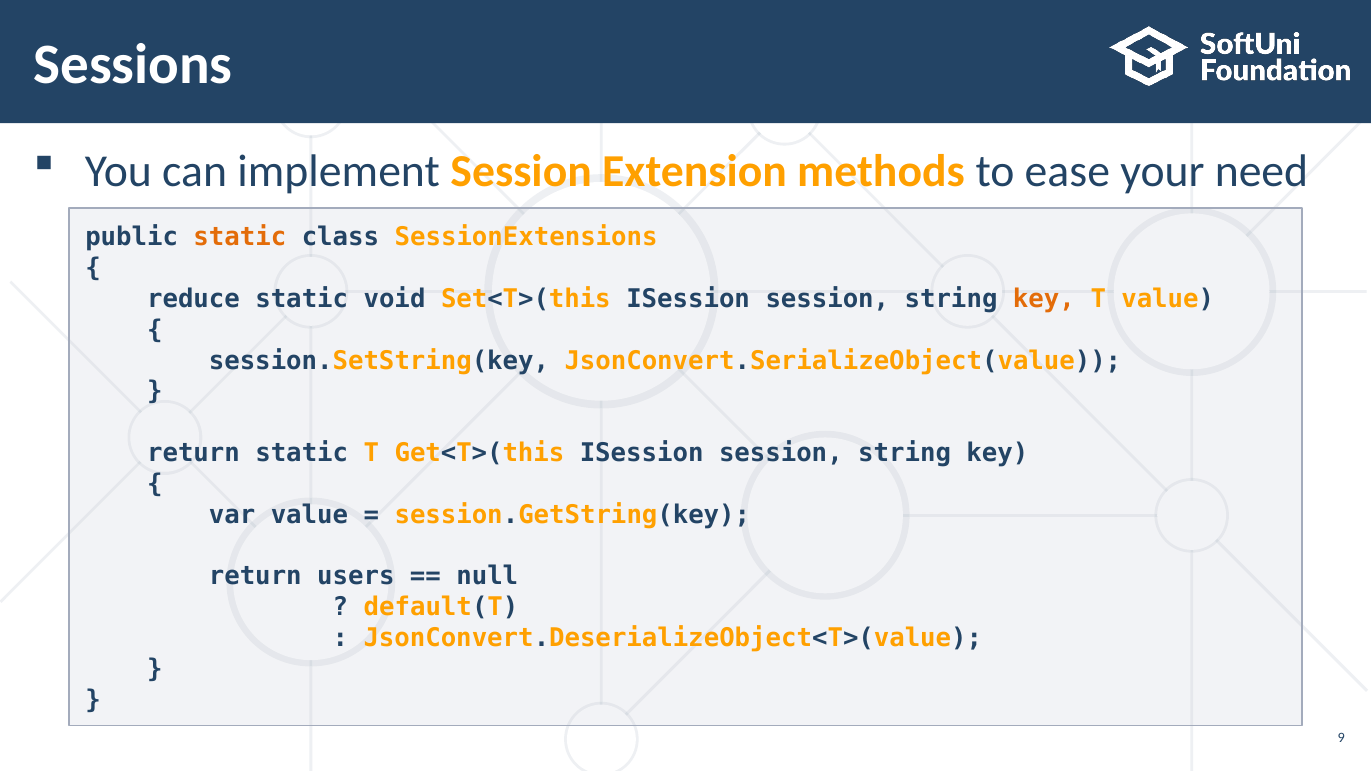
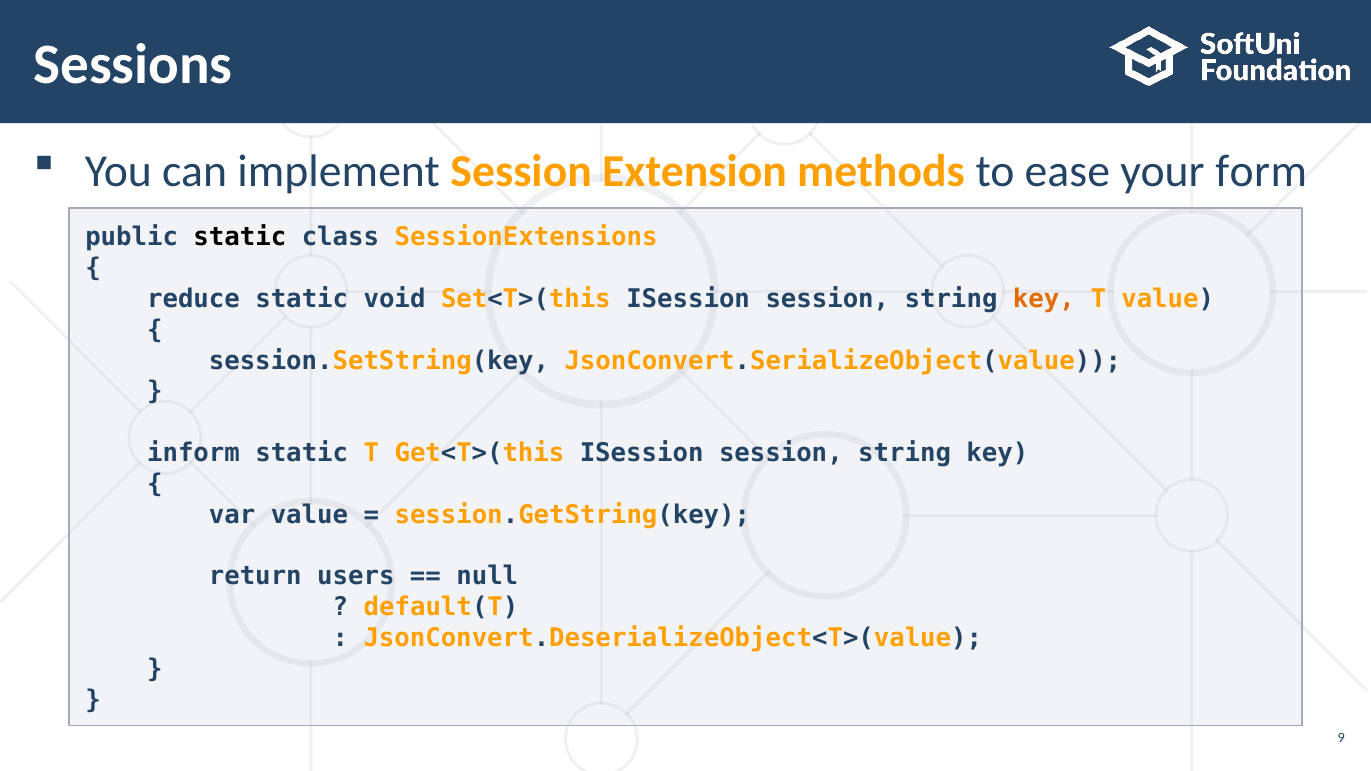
need: need -> form
static at (240, 237) colour: orange -> black
return at (193, 453): return -> inform
